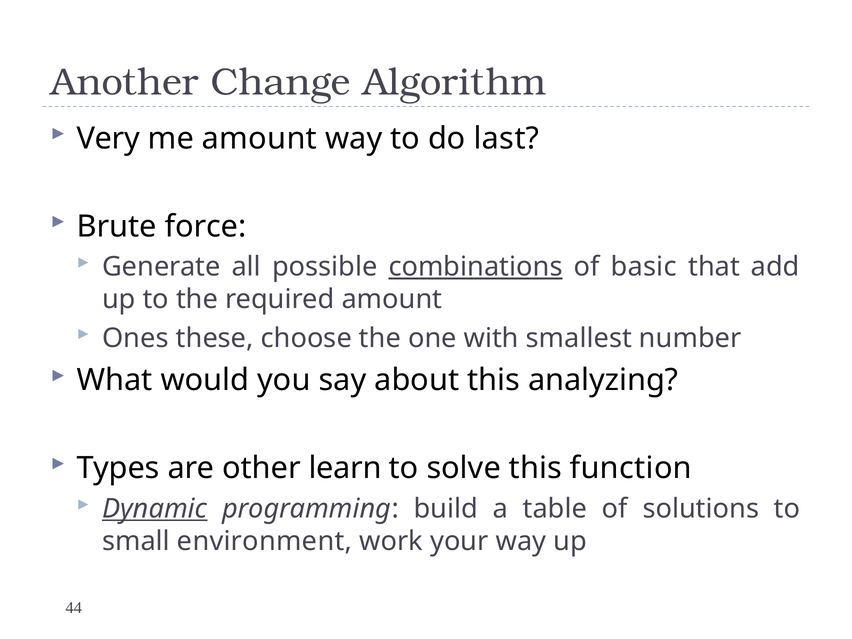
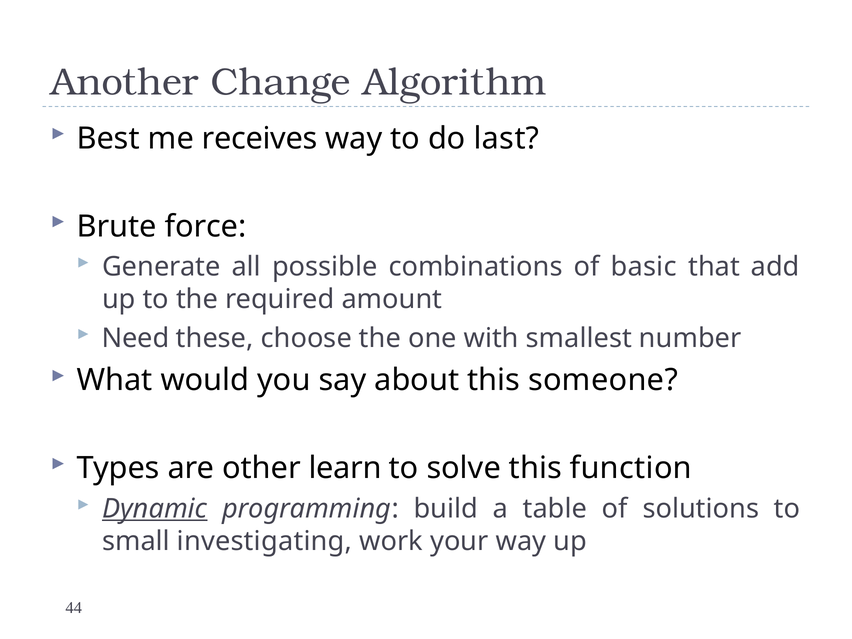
Very: Very -> Best
me amount: amount -> receives
combinations underline: present -> none
Ones: Ones -> Need
analyzing: analyzing -> someone
environment: environment -> investigating
